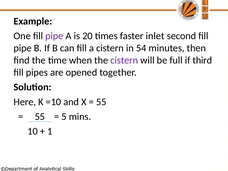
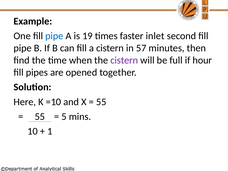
pipe at (54, 36) colour: purple -> blue
20: 20 -> 19
54: 54 -> 57
third: third -> hour
